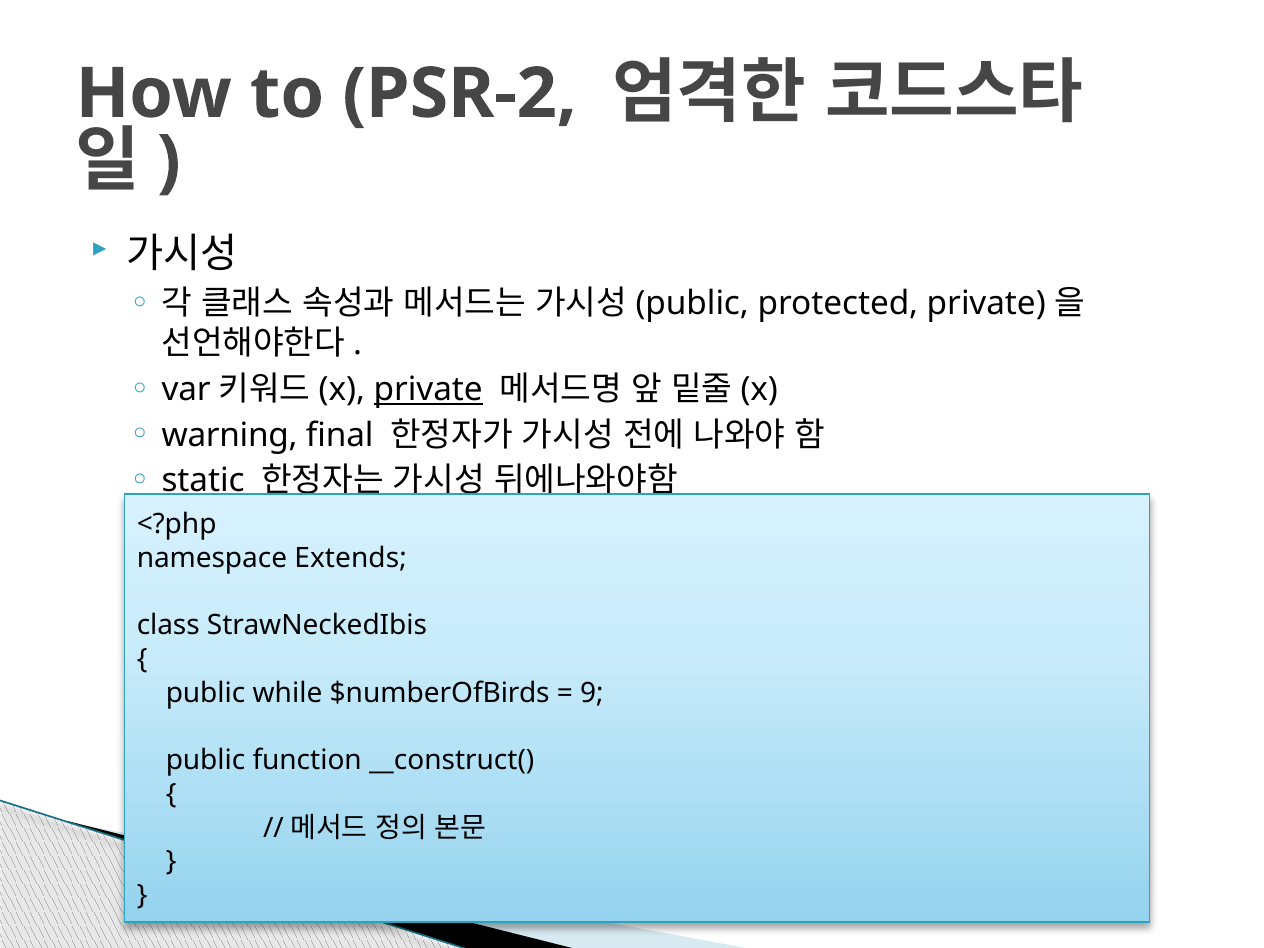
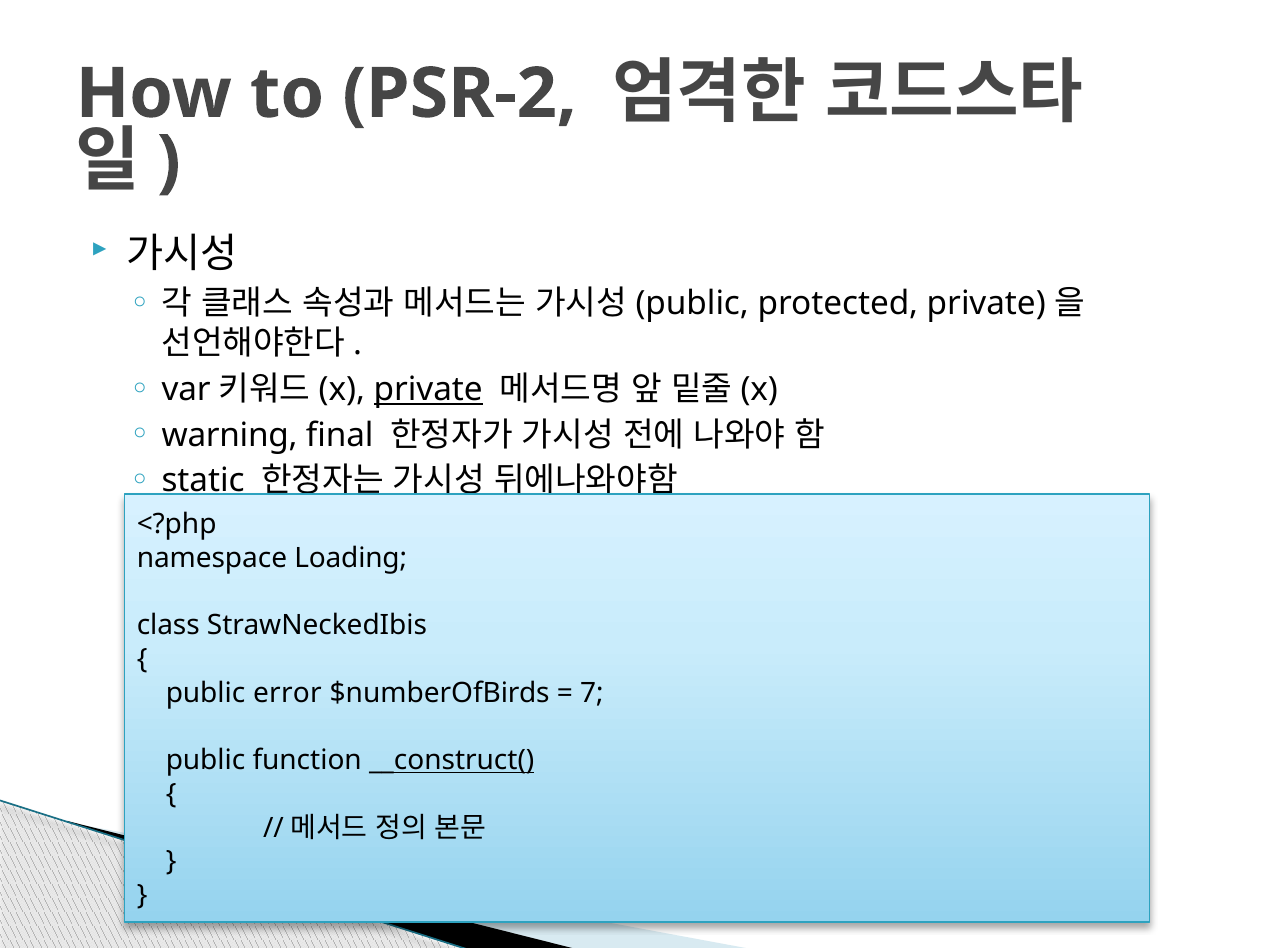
Extends: Extends -> Loading
while: while -> error
9: 9 -> 7
__construct( underline: none -> present
